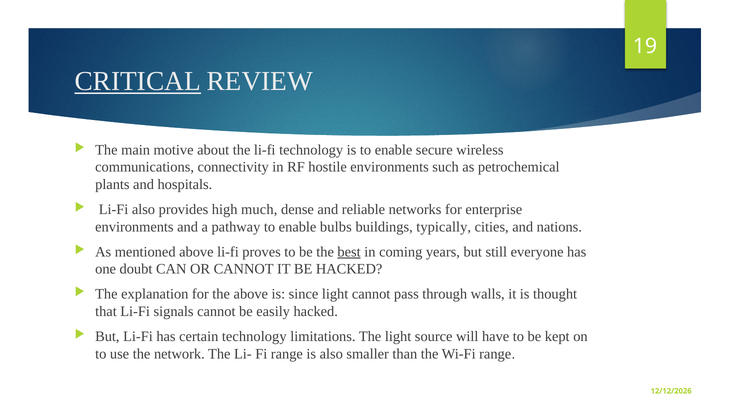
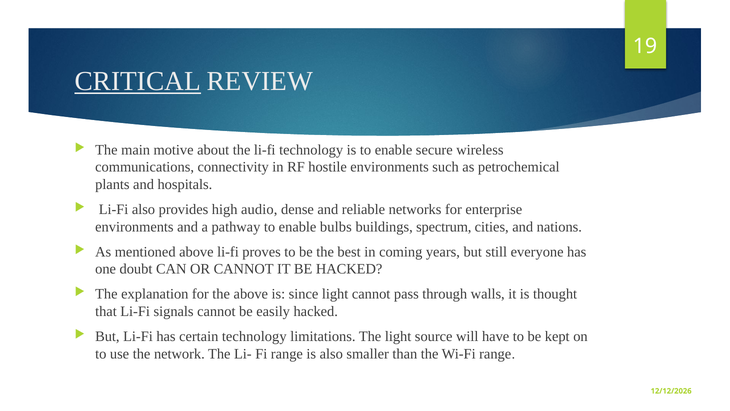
much: much -> audio
typically: typically -> spectrum
best underline: present -> none
